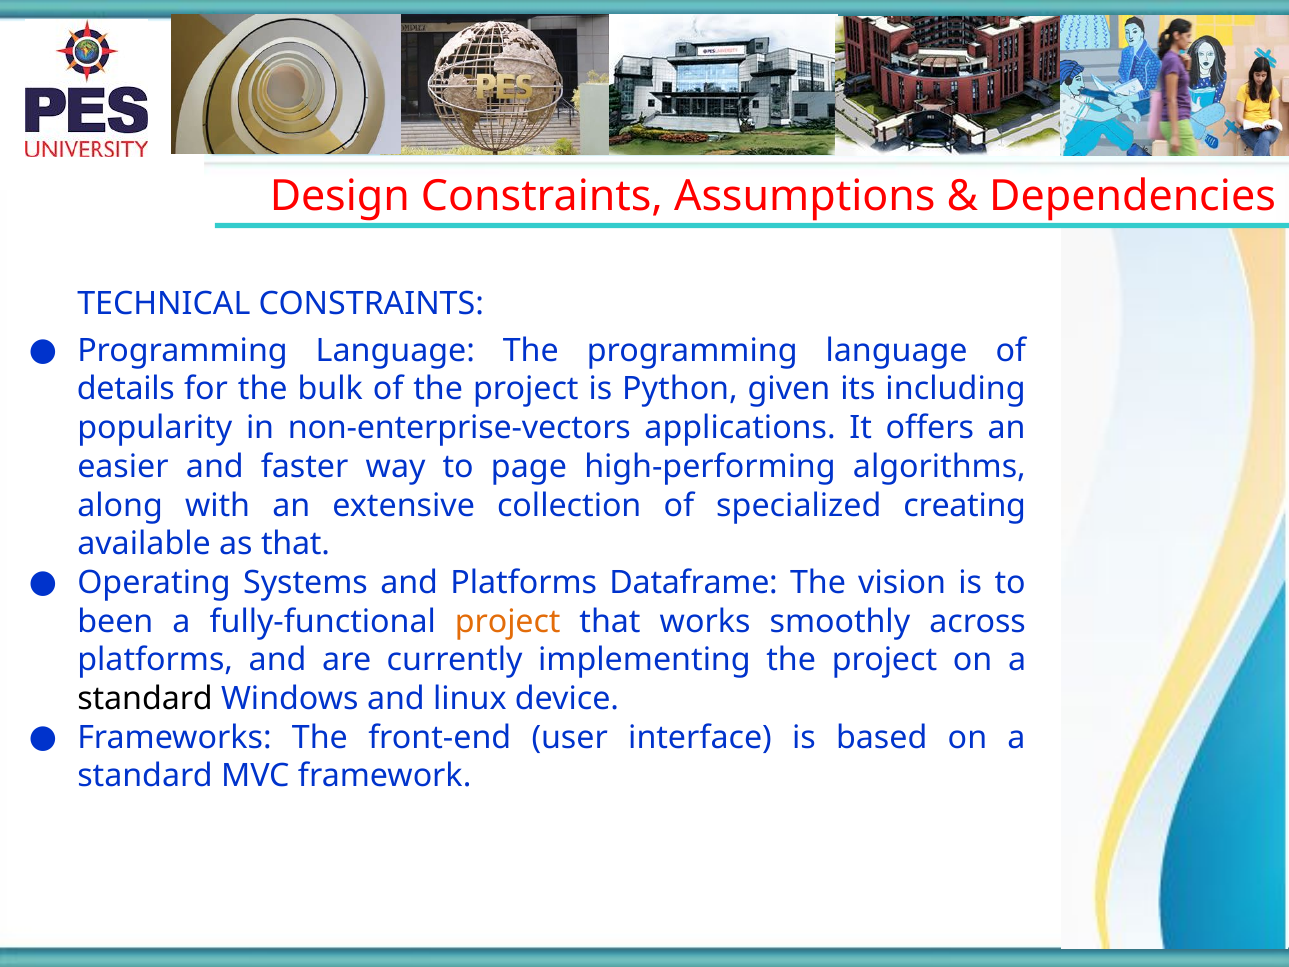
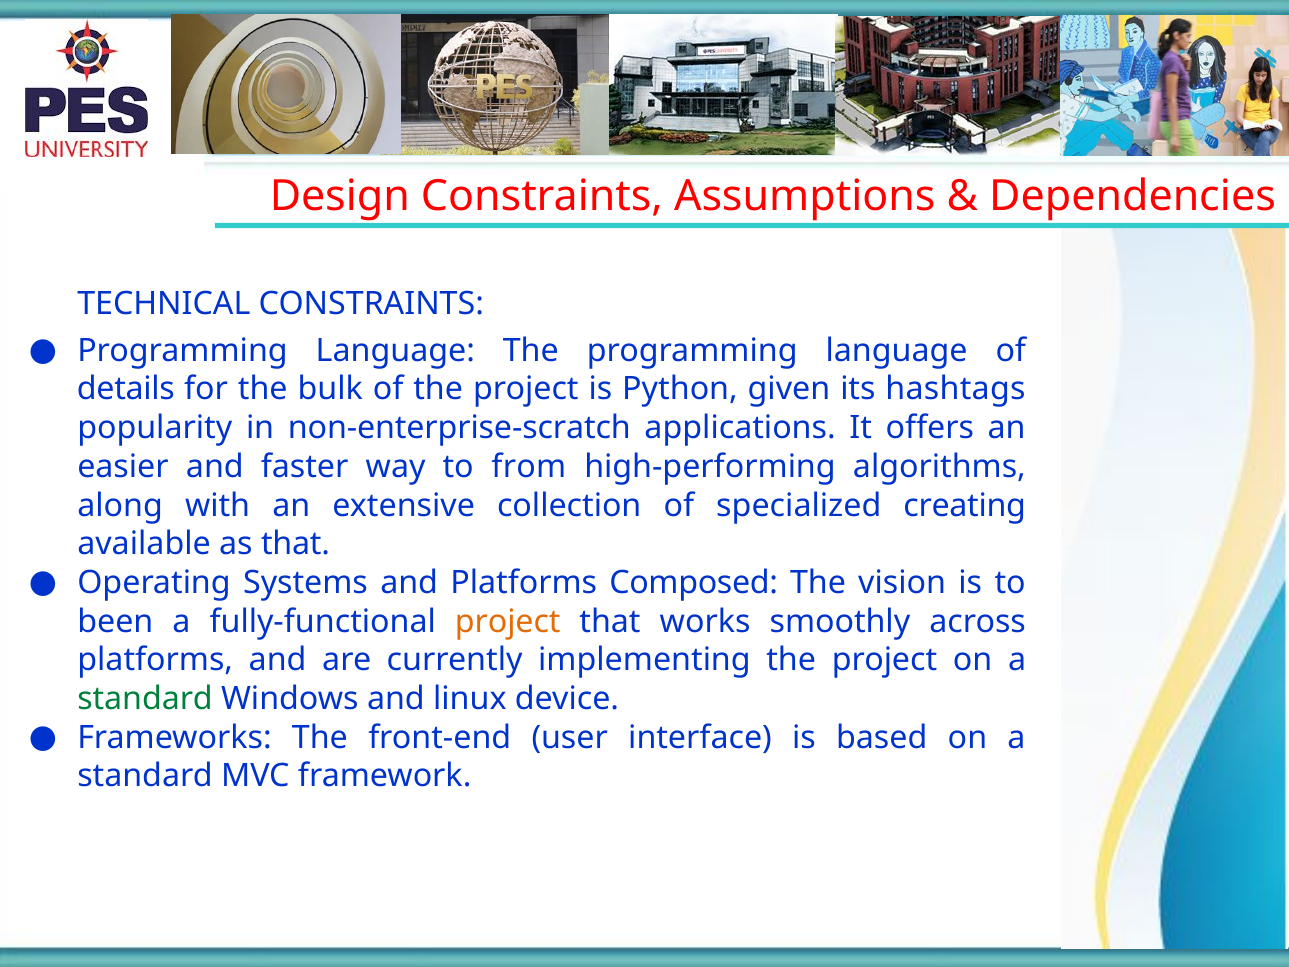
including: including -> hashtags
non-enterprise-vectors: non-enterprise-vectors -> non-enterprise-scratch
page: page -> from
Dataframe: Dataframe -> Composed
standard at (145, 699) colour: black -> green
